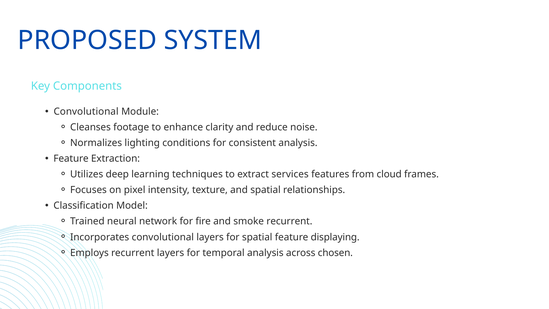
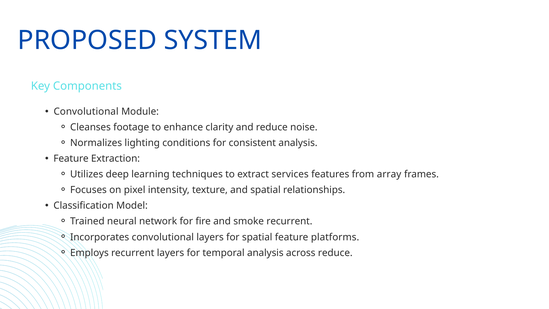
cloud: cloud -> array
displaying: displaying -> platforms
across chosen: chosen -> reduce
